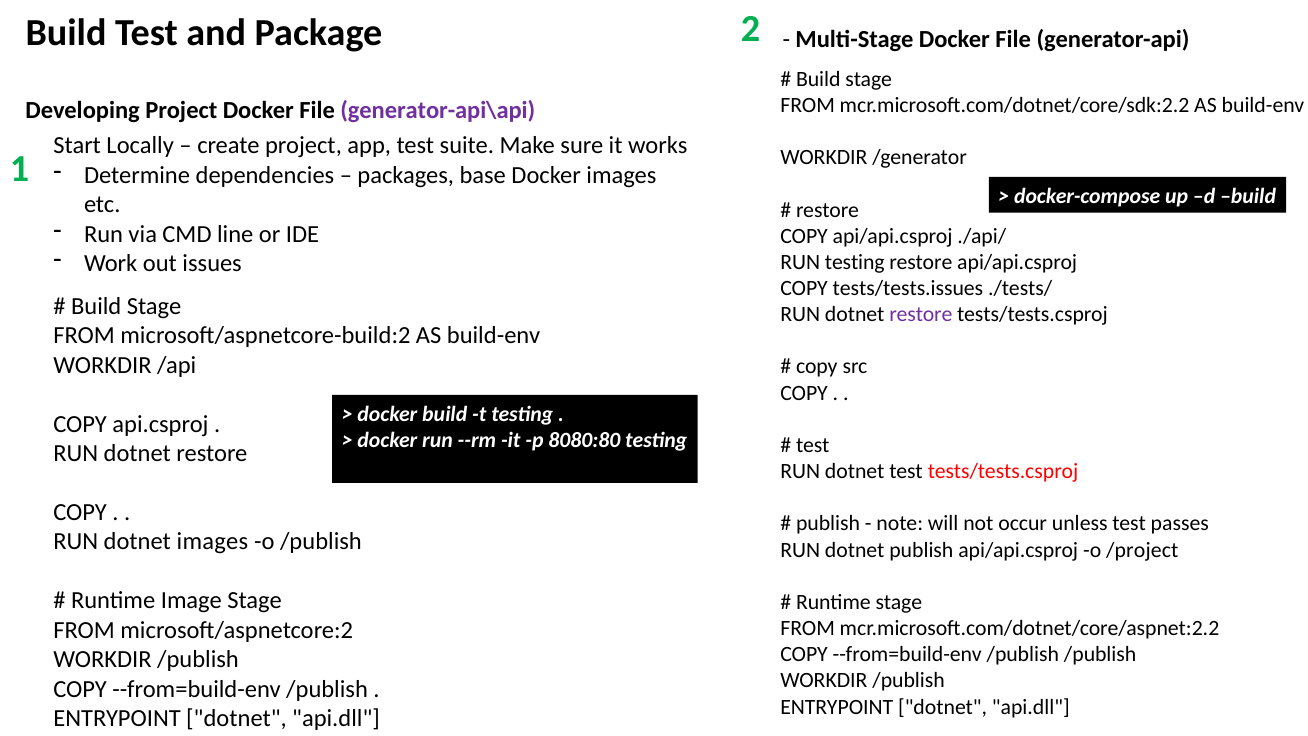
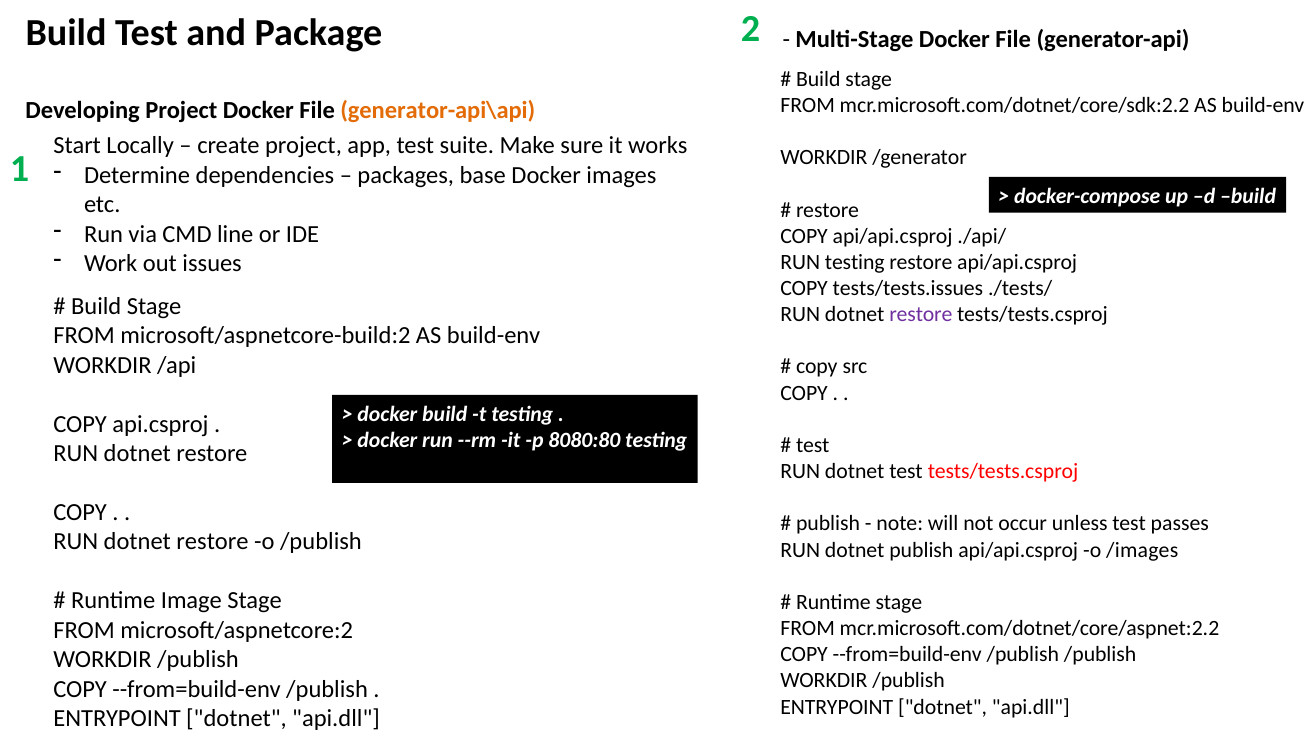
generator-api\api colour: purple -> orange
images at (212, 542): images -> restore
/project: /project -> /images
